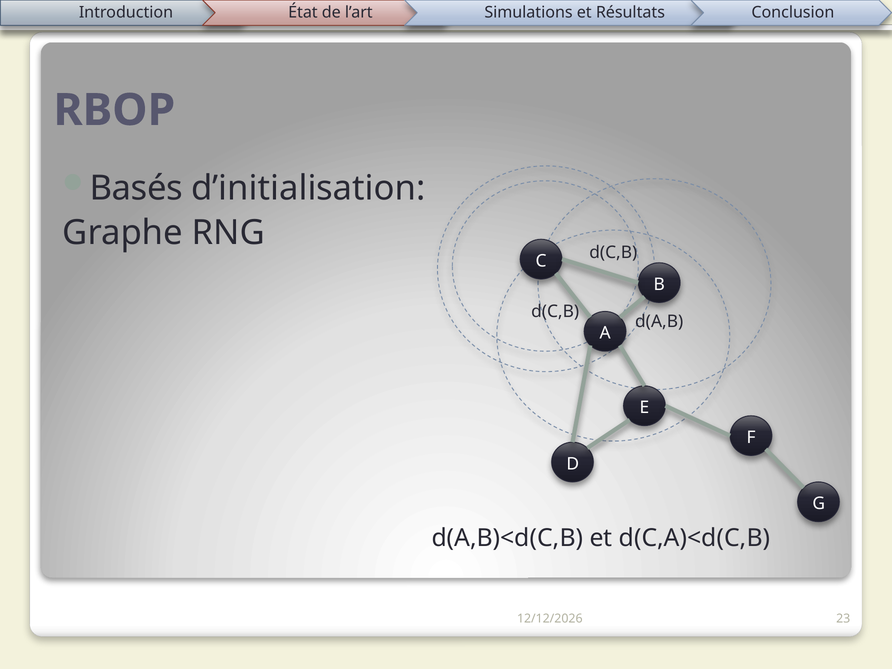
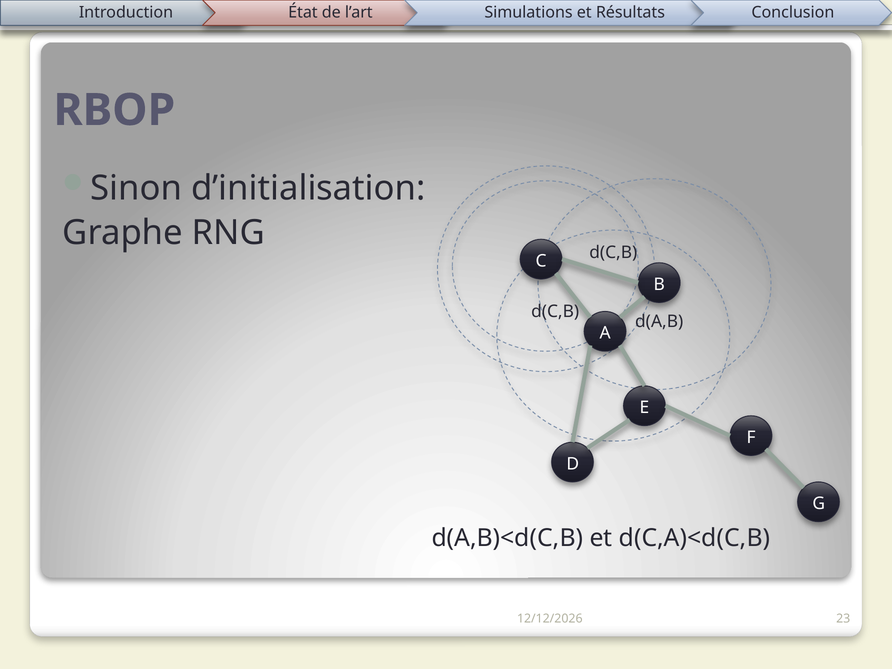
Basés: Basés -> Sinon
